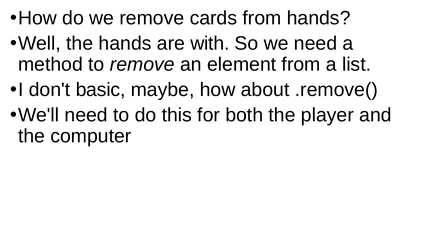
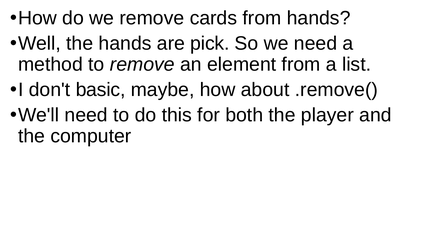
with: with -> pick
